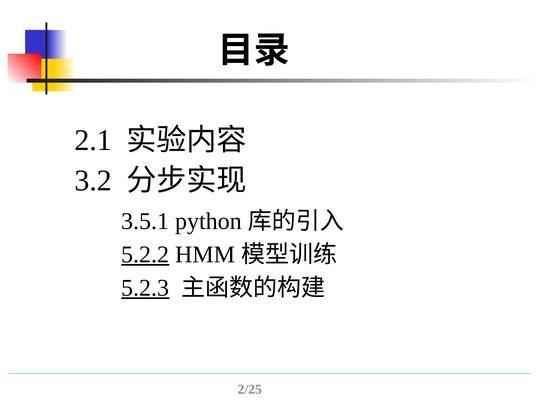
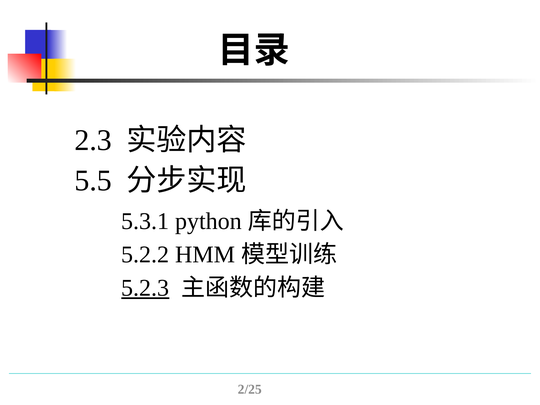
2.1: 2.1 -> 2.3
3.2: 3.2 -> 5.5
3.5.1: 3.5.1 -> 5.3.1
5.2.2 underline: present -> none
